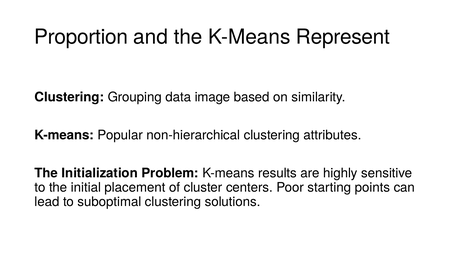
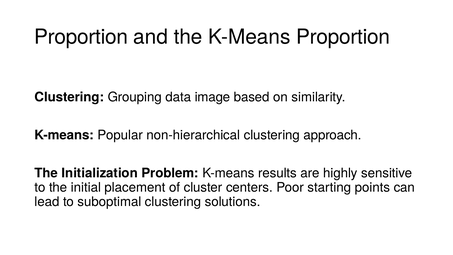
K-Means Represent: Represent -> Proportion
attributes: attributes -> approach
